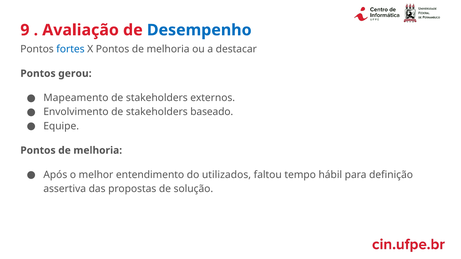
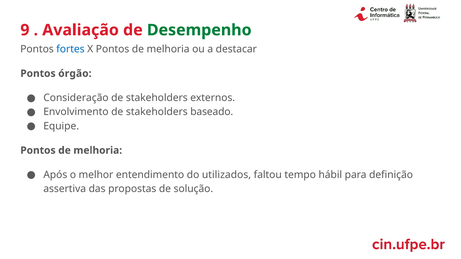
Desempenho colour: blue -> green
gerou: gerou -> órgão
Mapeamento: Mapeamento -> Consideração
